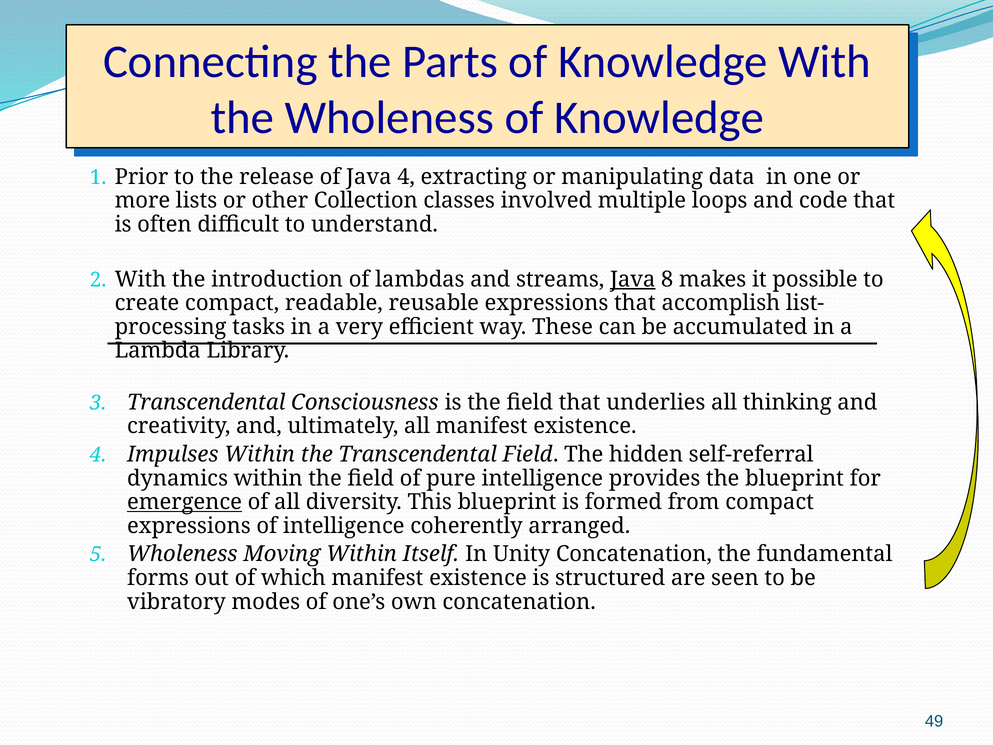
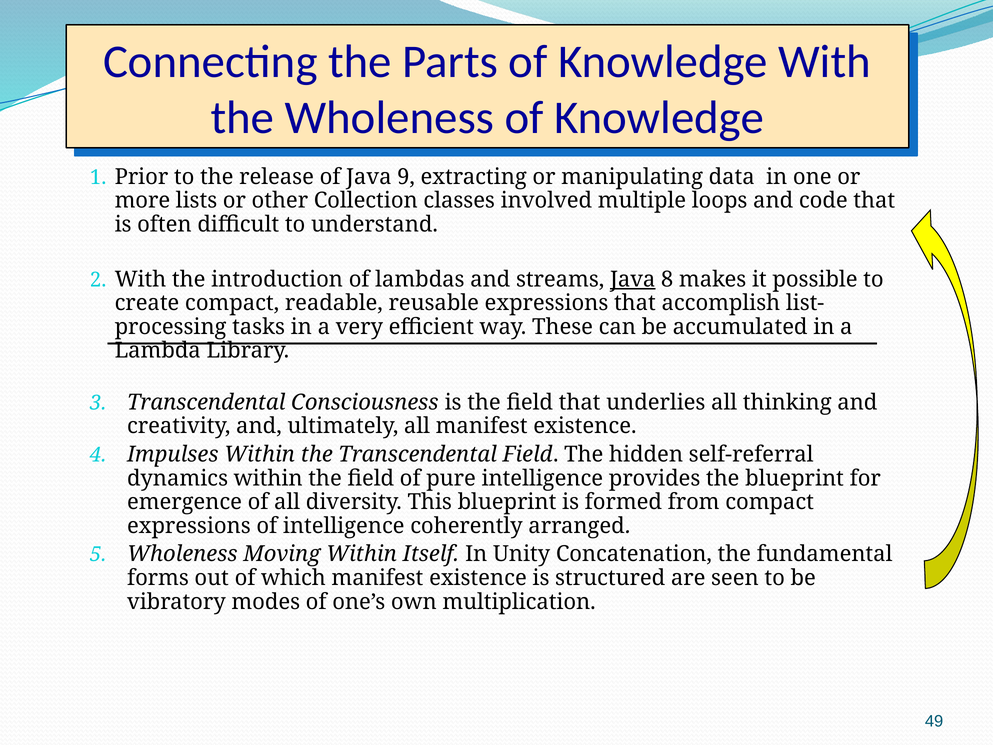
Java 4: 4 -> 9
emergence underline: present -> none
own concatenation: concatenation -> multiplication
